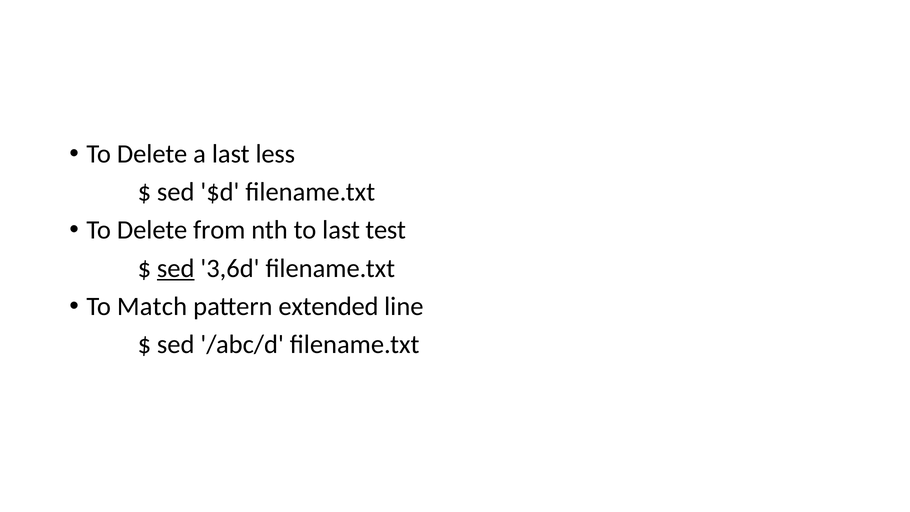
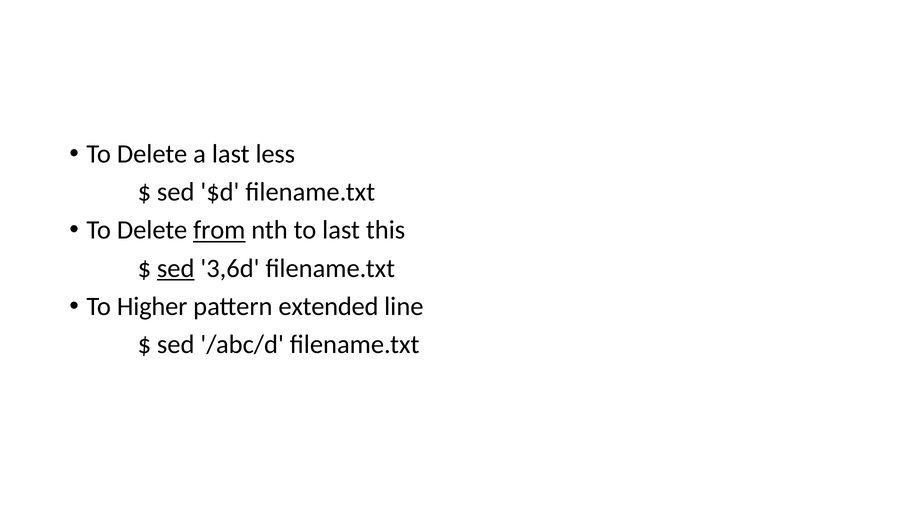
from underline: none -> present
test: test -> this
Match: Match -> Higher
